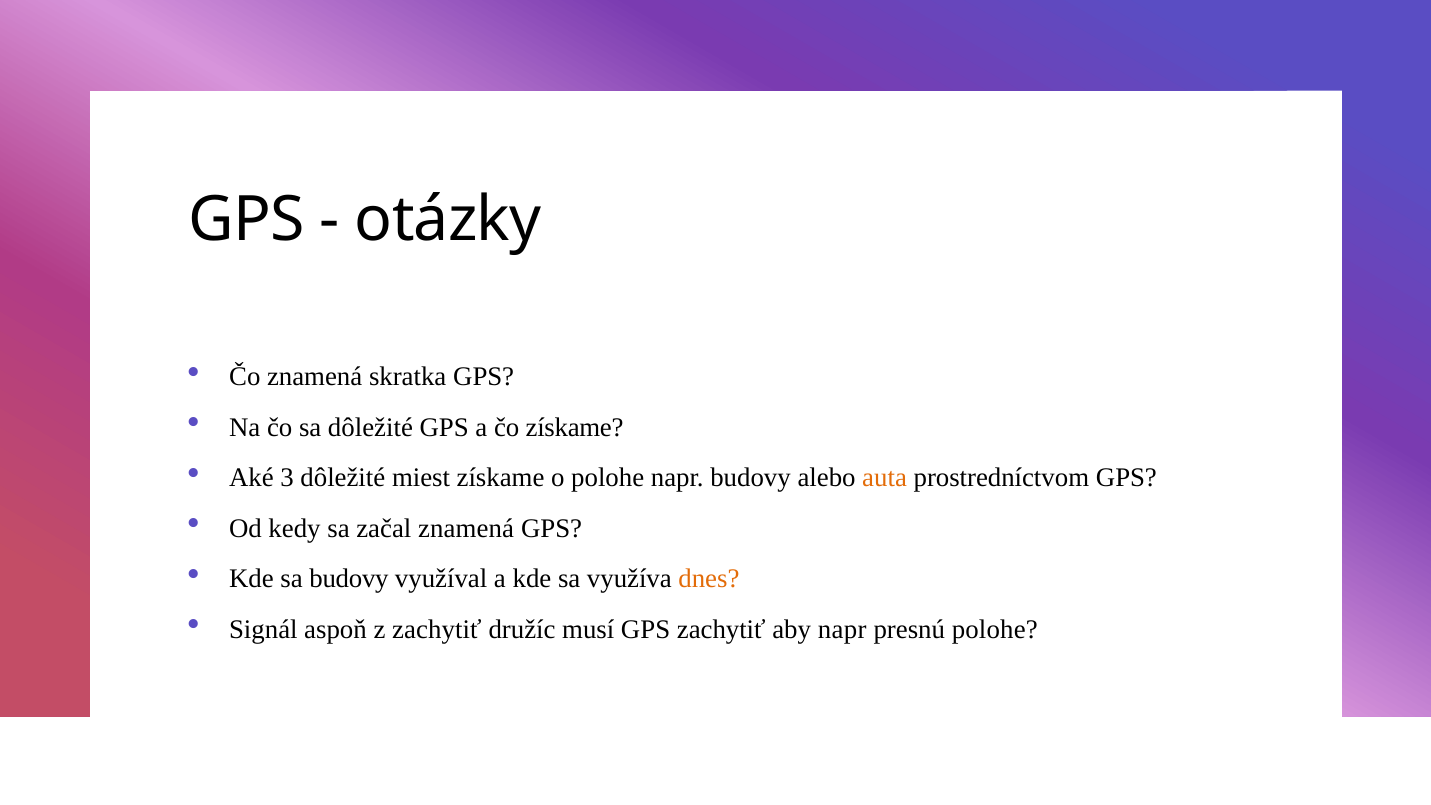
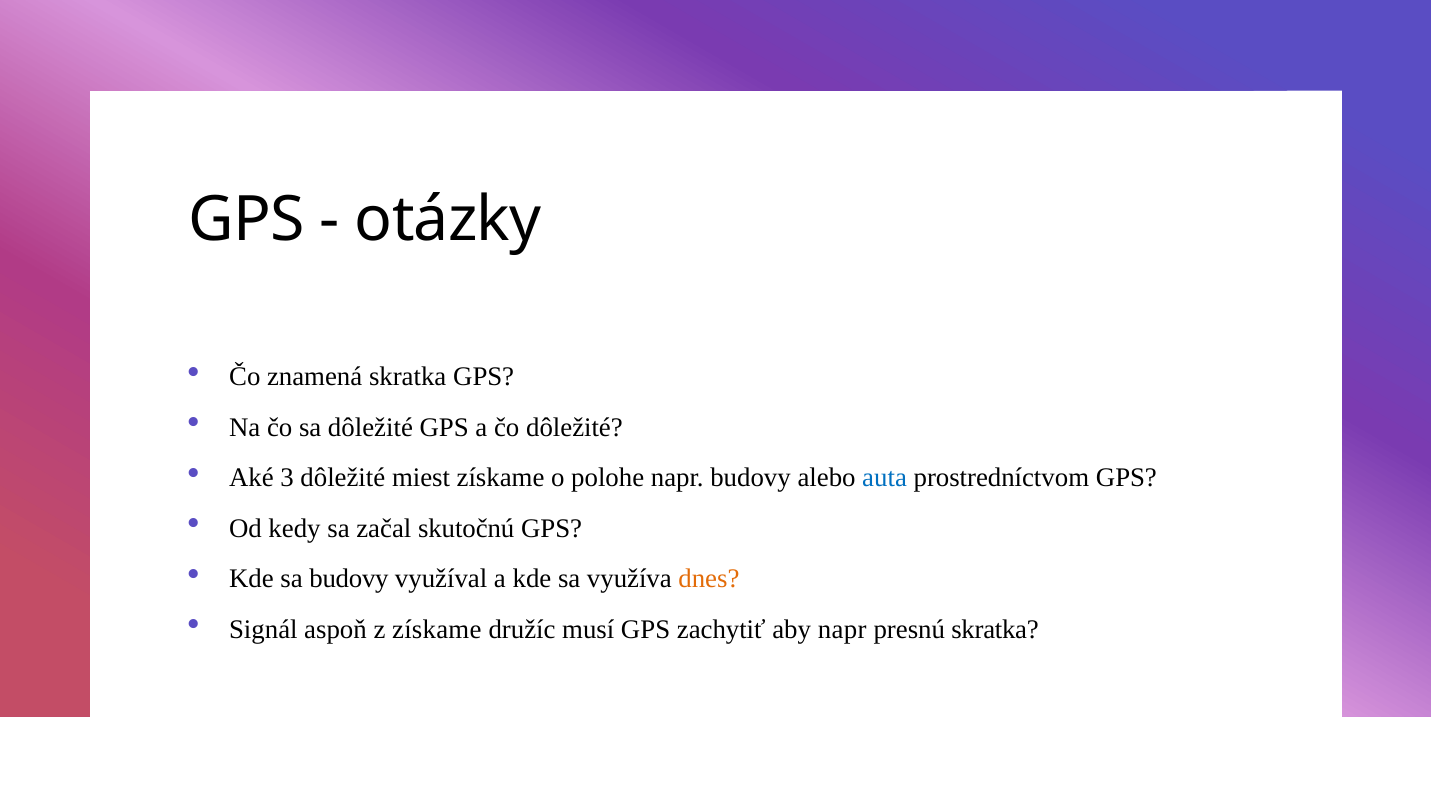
čo získame: získame -> dôležité
auta colour: orange -> blue
začal znamená: znamená -> skutočnú
z zachytiť: zachytiť -> získame
presnú polohe: polohe -> skratka
